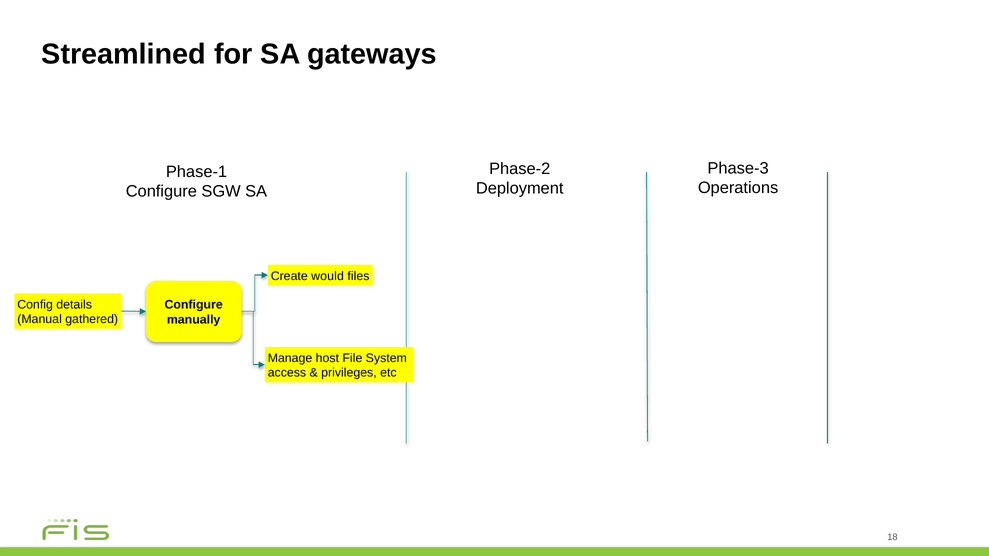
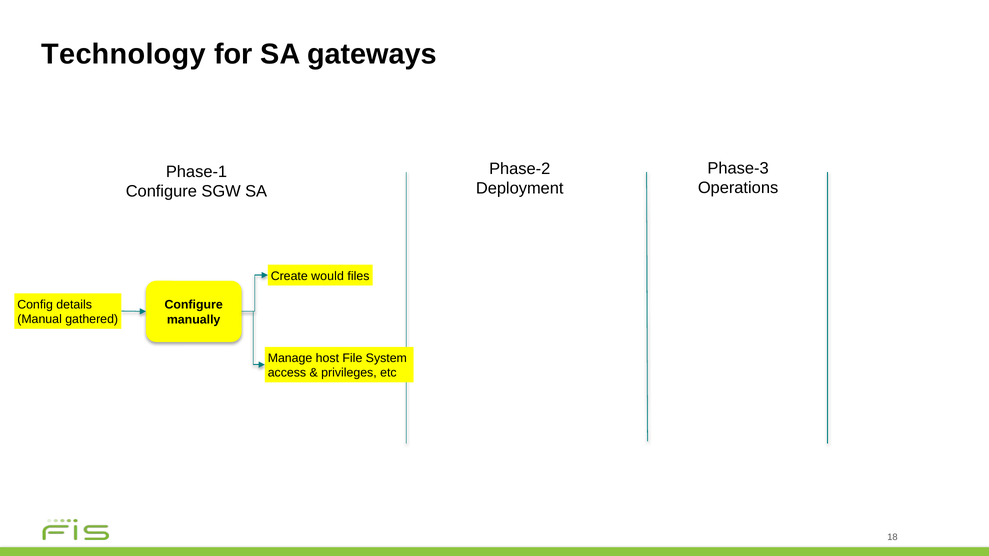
Streamlined: Streamlined -> Technology
